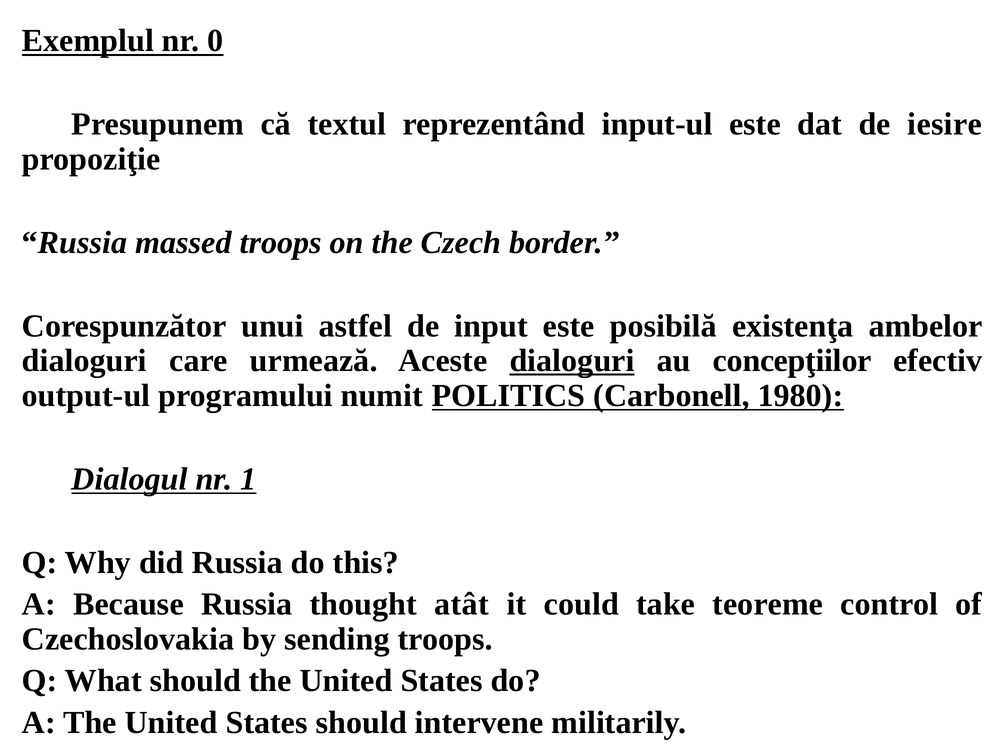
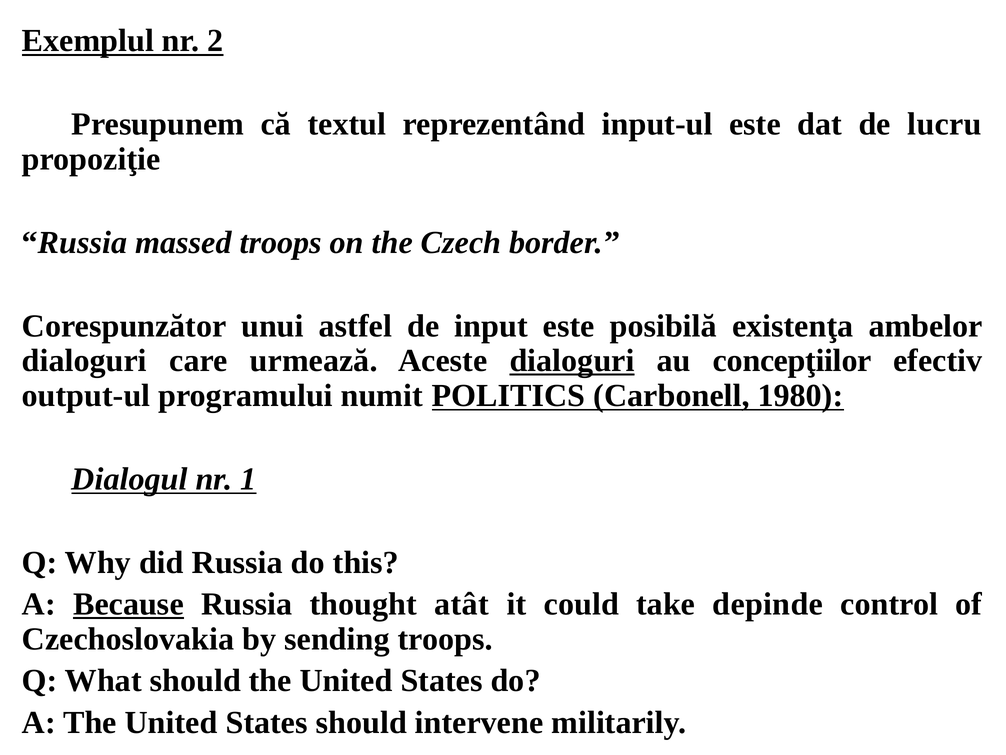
0: 0 -> 2
iesire: iesire -> lucru
Because underline: none -> present
teoreme: teoreme -> depinde
